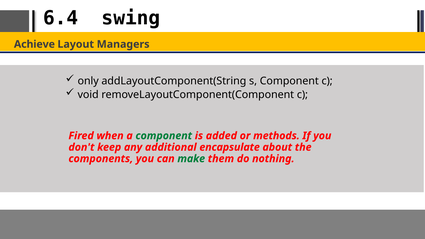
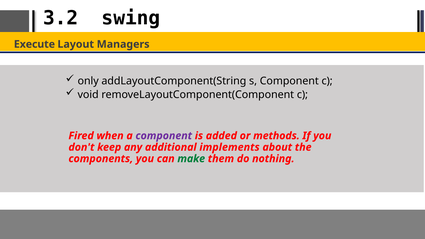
6.4: 6.4 -> 3.2
Achieve: Achieve -> Execute
component at (164, 136) colour: green -> purple
encapsulate: encapsulate -> implements
